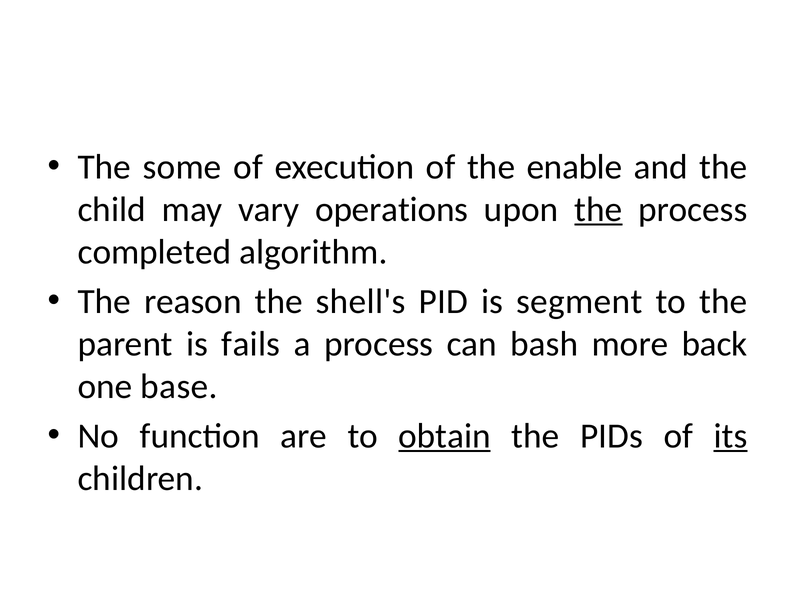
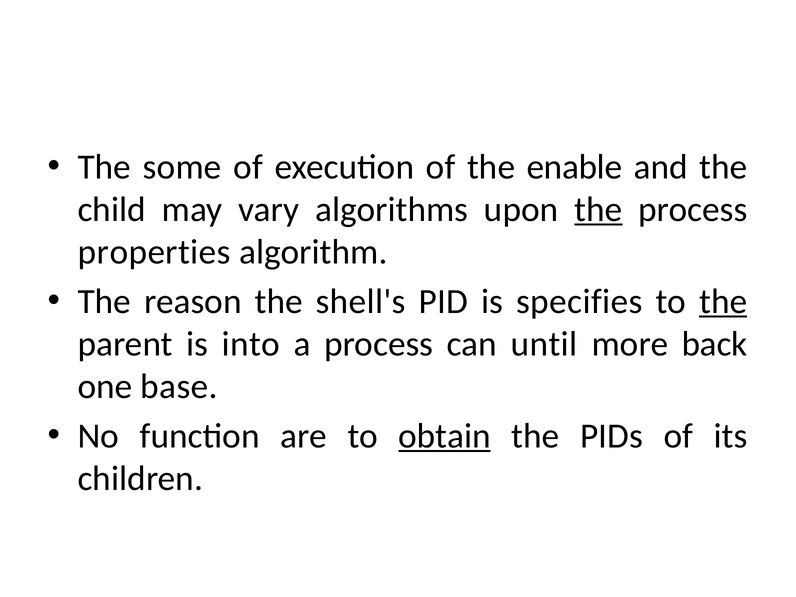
operations: operations -> algorithms
completed: completed -> properties
segment: segment -> specifies
the at (723, 301) underline: none -> present
fails: fails -> into
bash: bash -> until
its underline: present -> none
